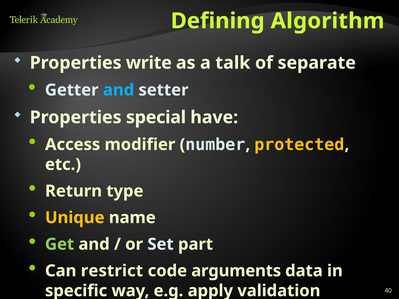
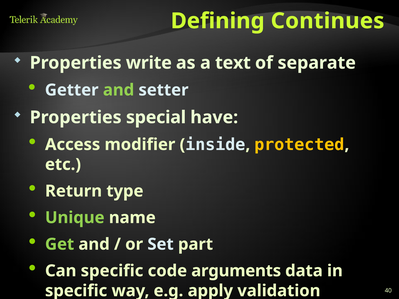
Algorithm: Algorithm -> Continues
talk: talk -> text
and at (119, 90) colour: light blue -> light green
number: number -> inside
Unique colour: yellow -> light green
Can restrict: restrict -> specific
